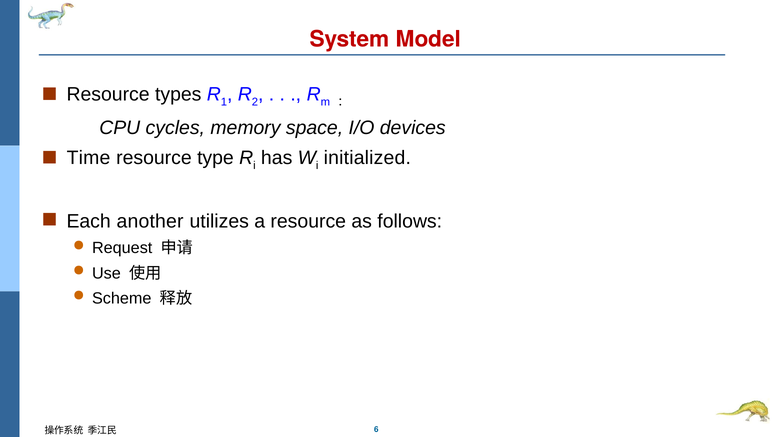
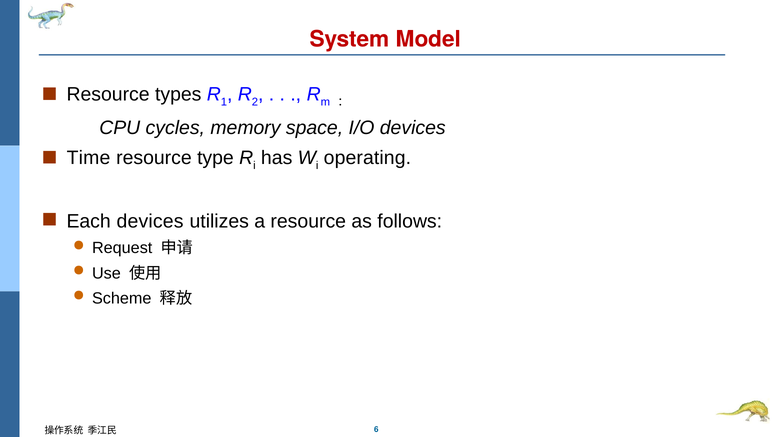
initialized: initialized -> operating
Each another: another -> devices
